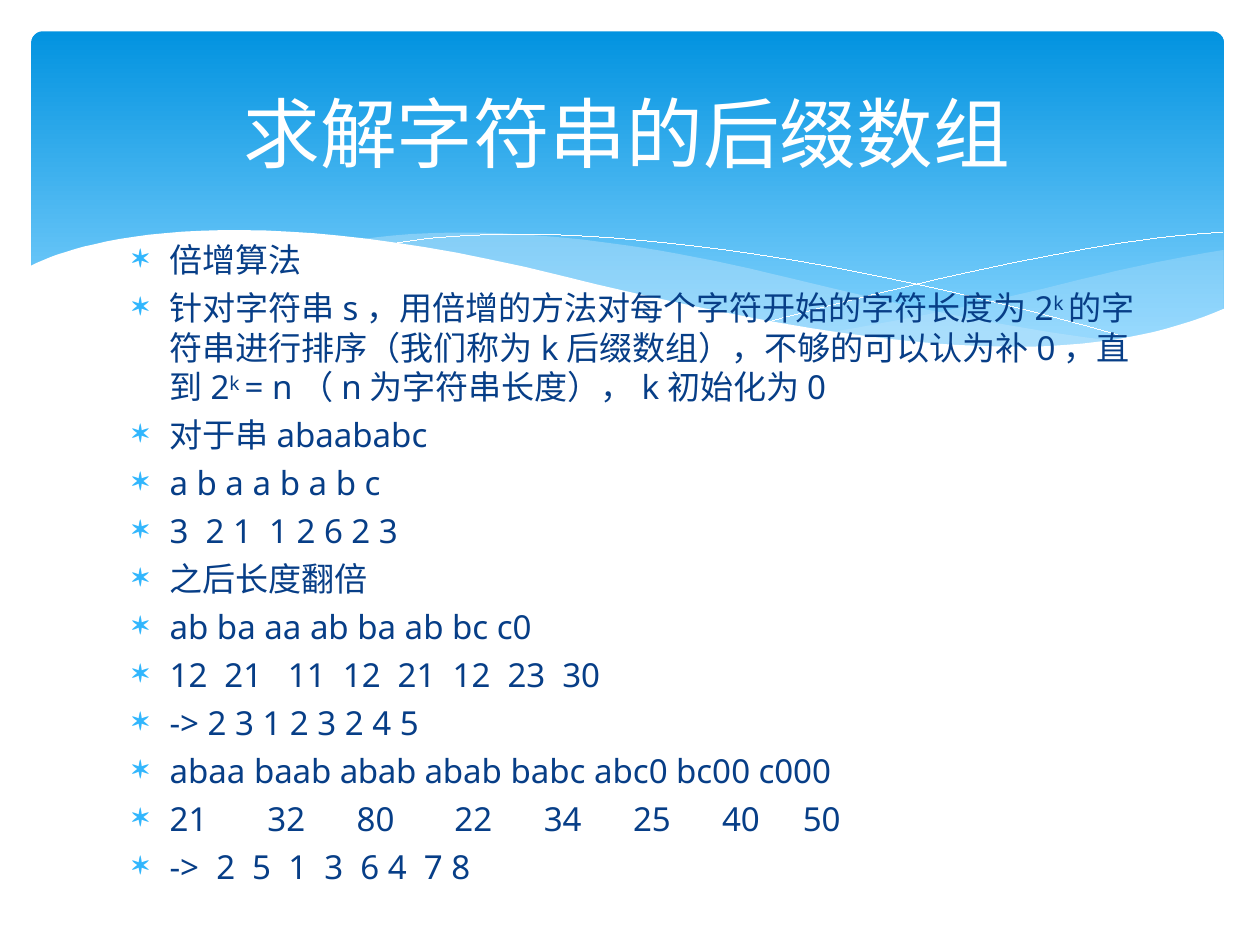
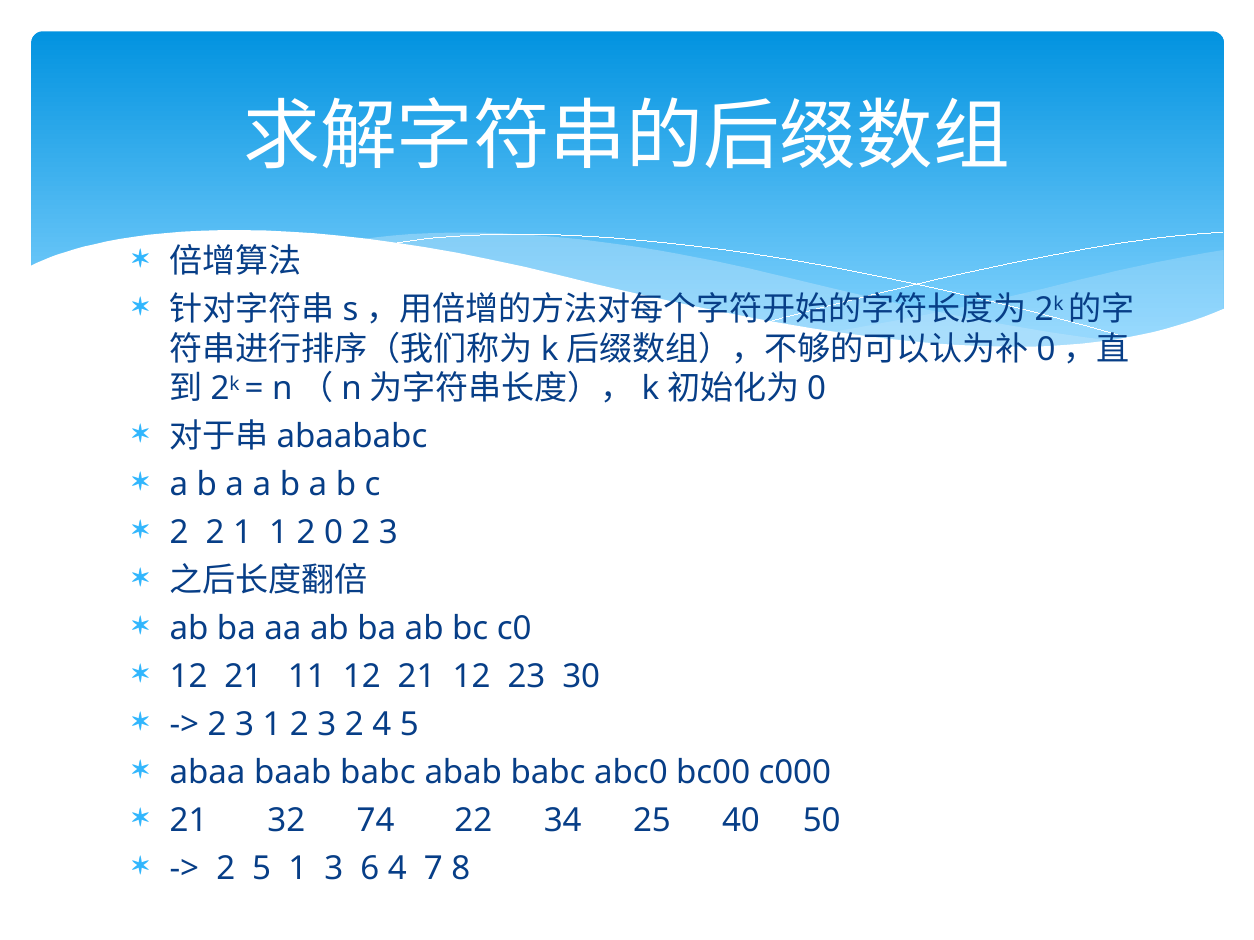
3 at (179, 533): 3 -> 2
2 6: 6 -> 0
baab abab: abab -> babc
80: 80 -> 74
